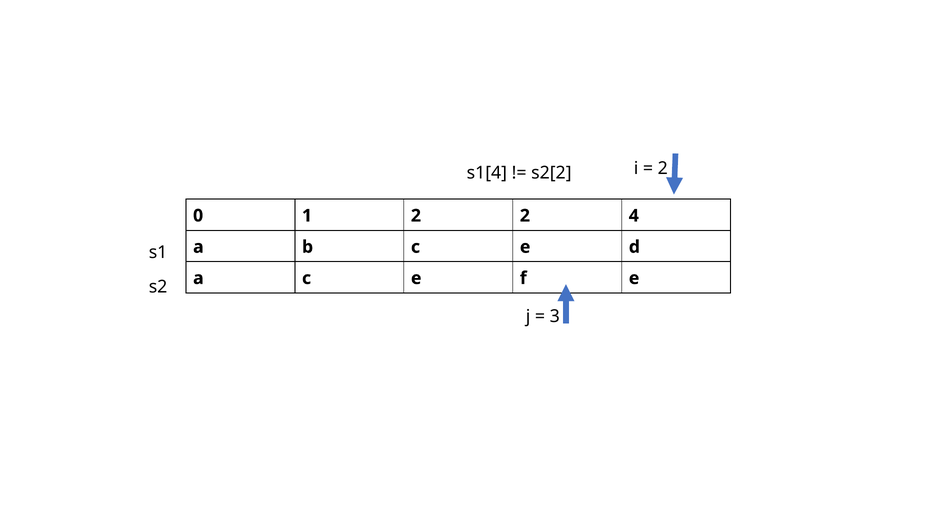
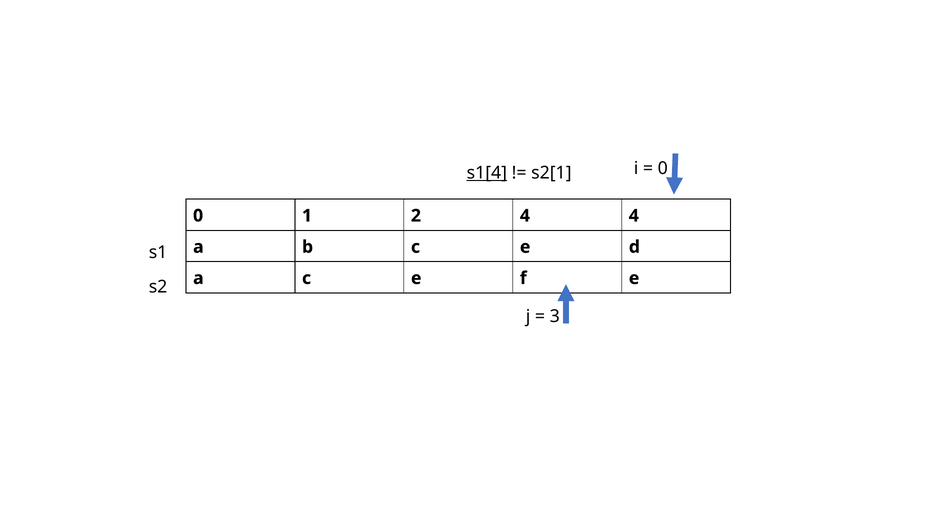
2 at (663, 168): 2 -> 0
s1[4 underline: none -> present
s2[2: s2[2 -> s2[1
2 2: 2 -> 4
